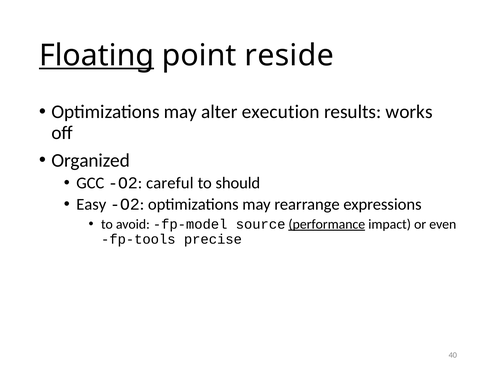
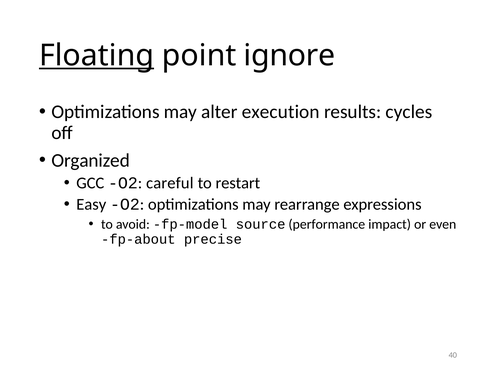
reside: reside -> ignore
works: works -> cycles
should: should -> restart
performance underline: present -> none
fp-tools: fp-tools -> fp-about
